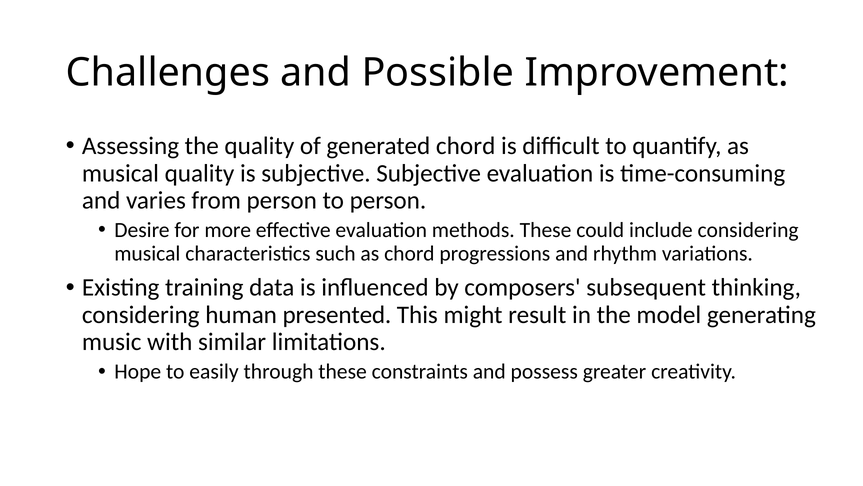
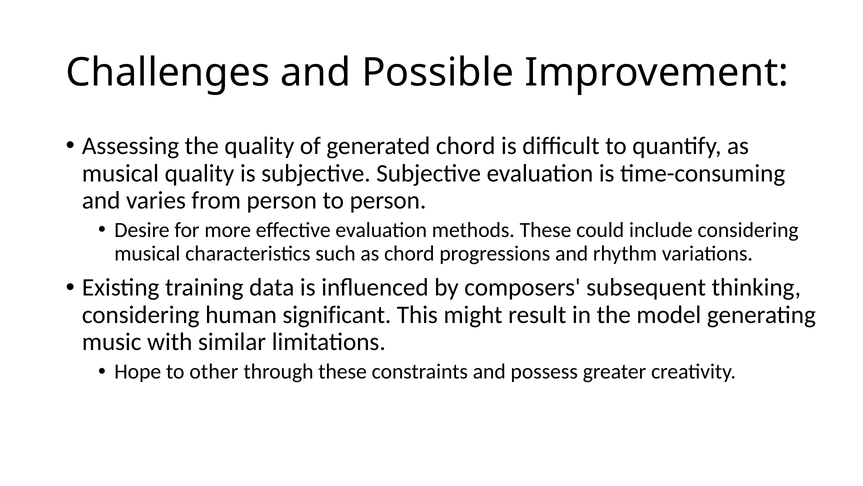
presented: presented -> significant
easily: easily -> other
